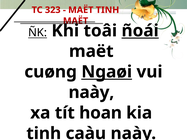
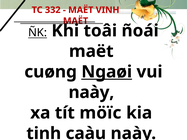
323: 323 -> 332
MAËT TINH: TINH -> VINH
ñoái underline: present -> none
hoan: hoan -> möïc
